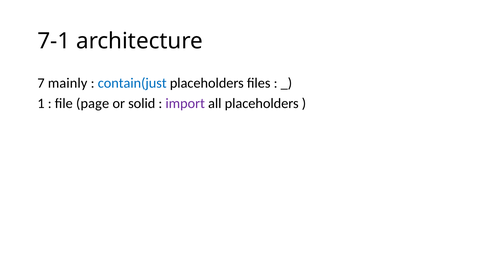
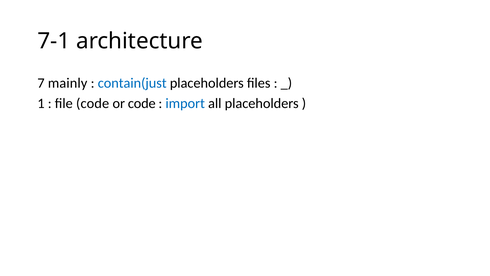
file page: page -> code
or solid: solid -> code
import colour: purple -> blue
